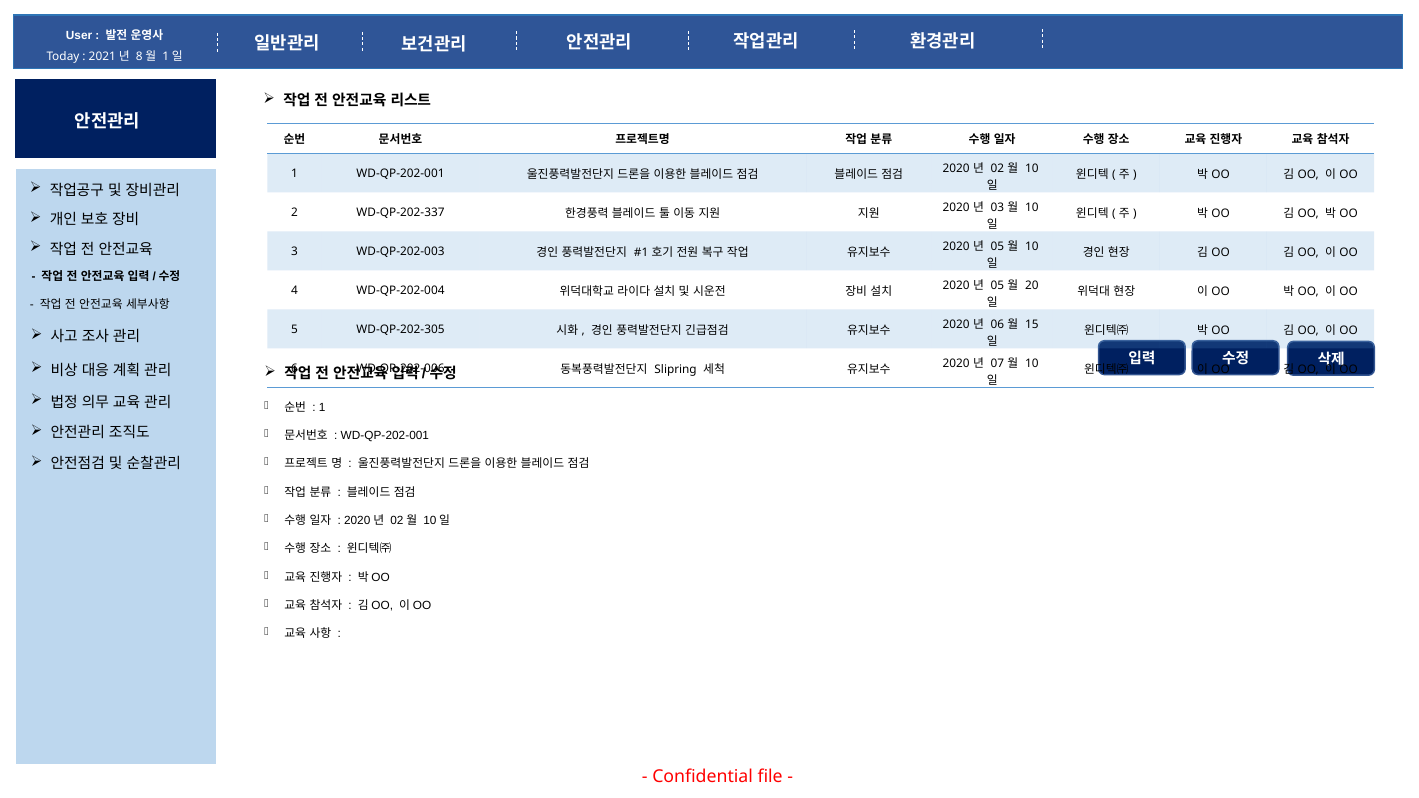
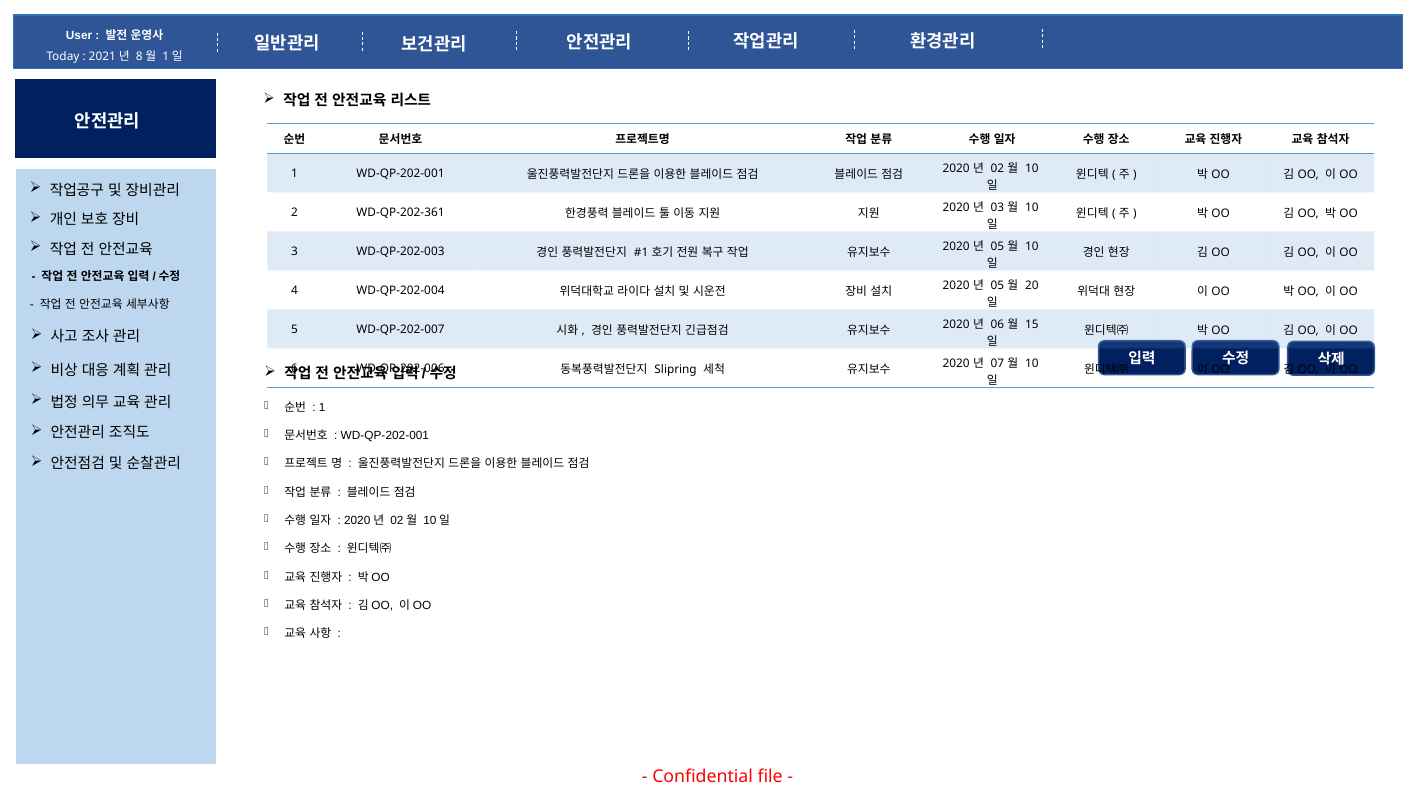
WD-QP-202-337: WD-QP-202-337 -> WD-QP-202-361
WD-QP-202-305: WD-QP-202-305 -> WD-QP-202-007
